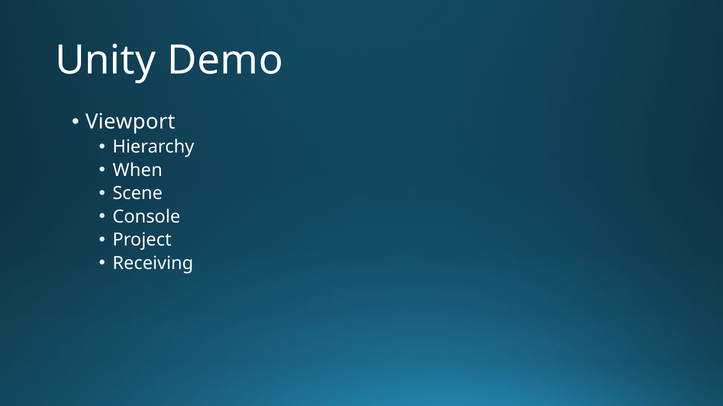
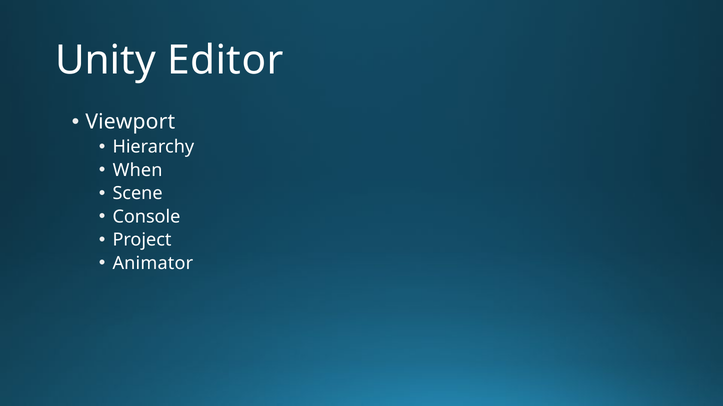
Demo: Demo -> Editor
Receiving: Receiving -> Animator
